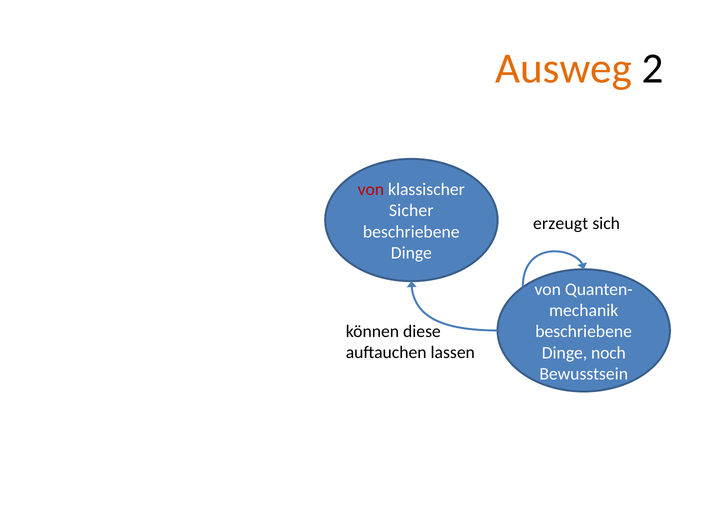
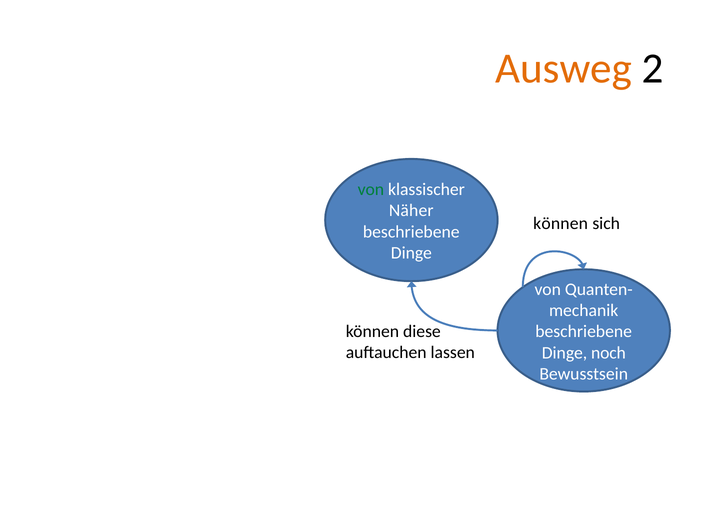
von at (371, 190) colour: red -> green
Sicher: Sicher -> Näher
erzeugt at (561, 224): erzeugt -> können
